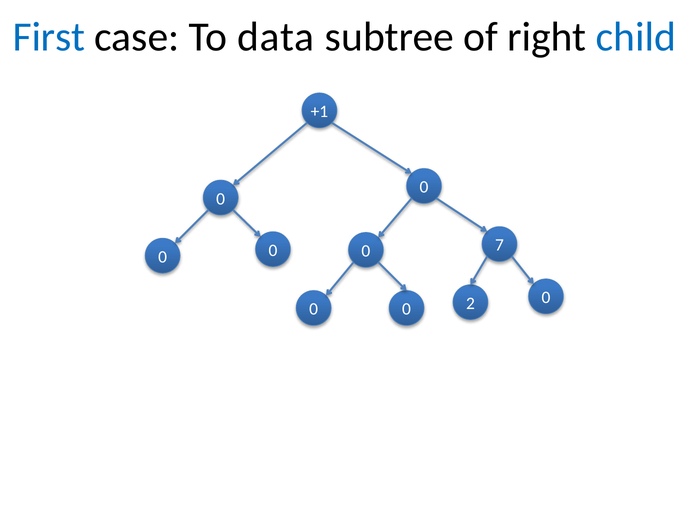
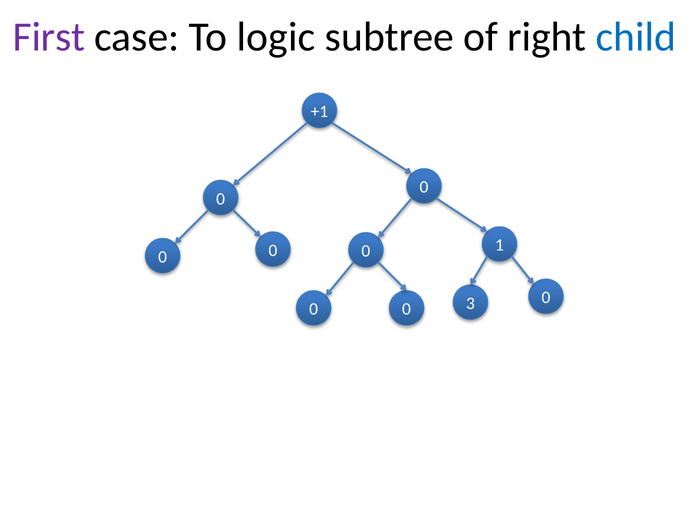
First colour: blue -> purple
data: data -> logic
7: 7 -> 1
2: 2 -> 3
